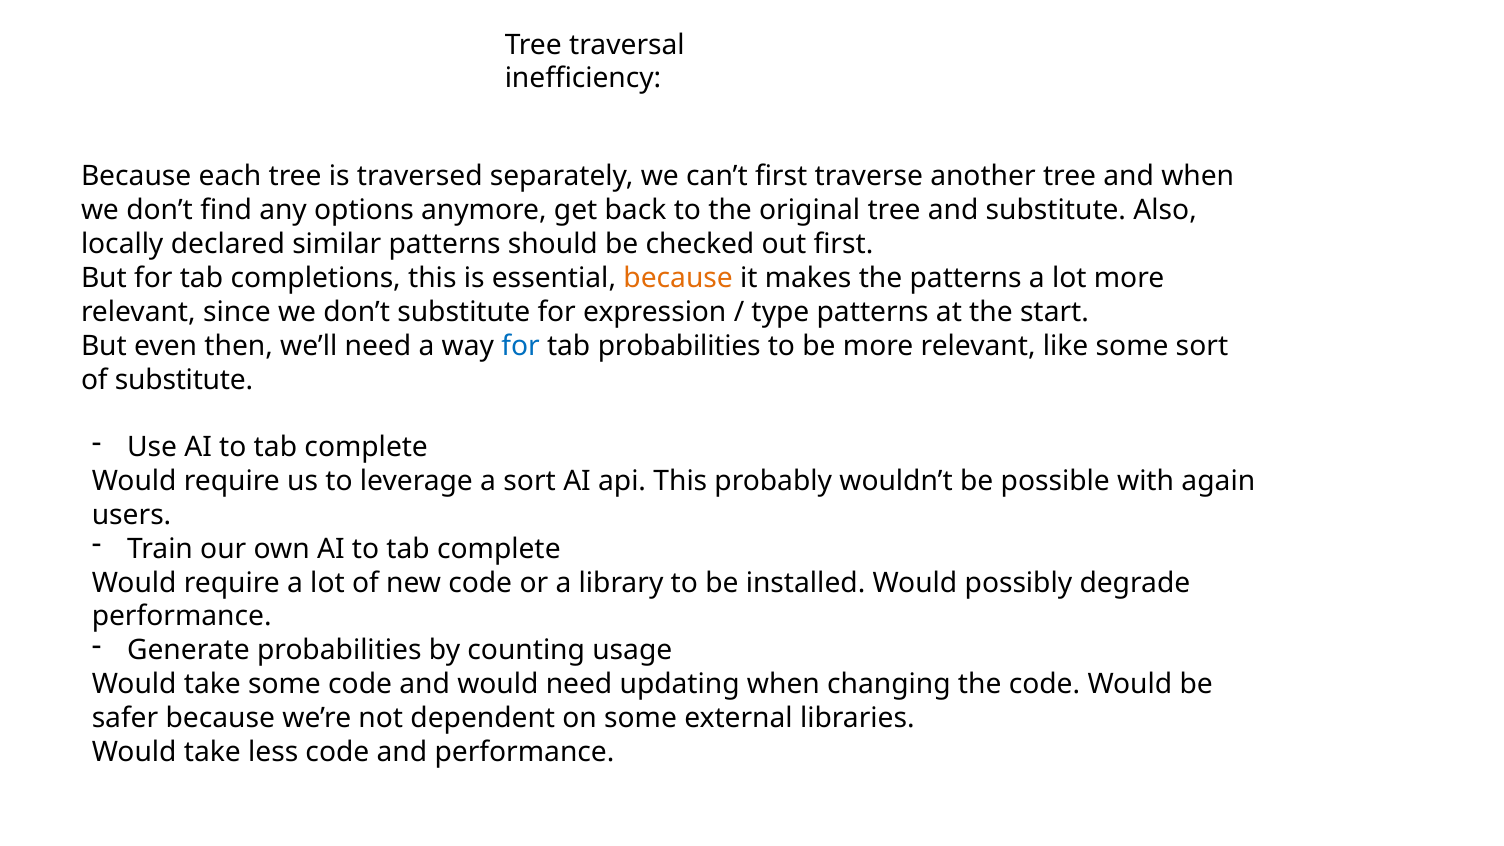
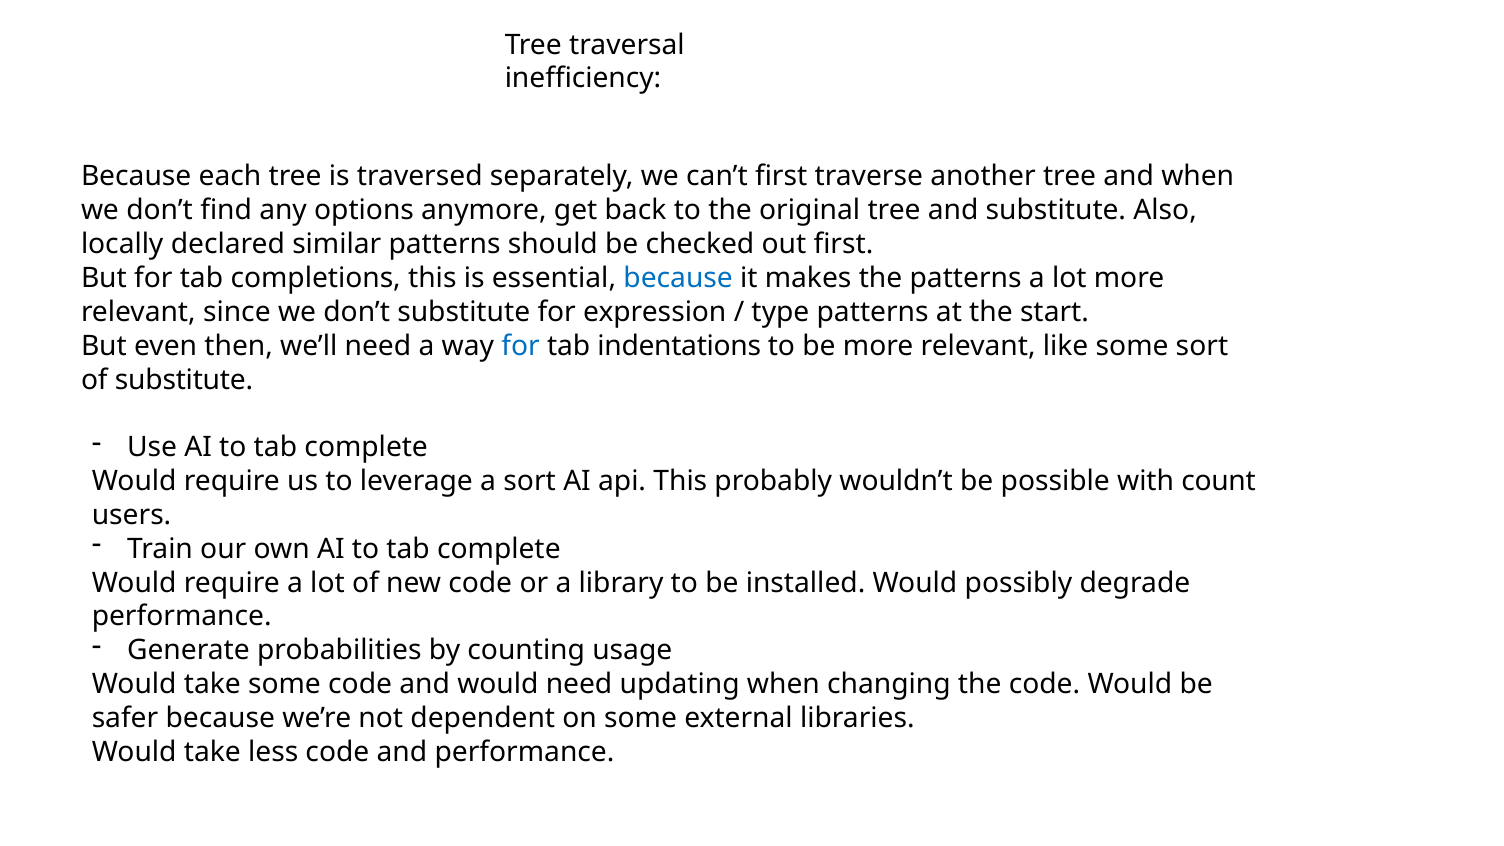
because at (678, 278) colour: orange -> blue
tab probabilities: probabilities -> indentations
again: again -> count
